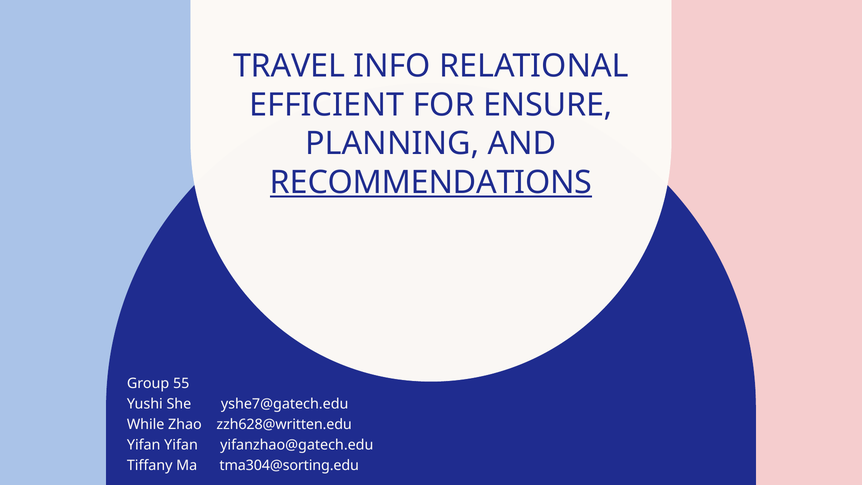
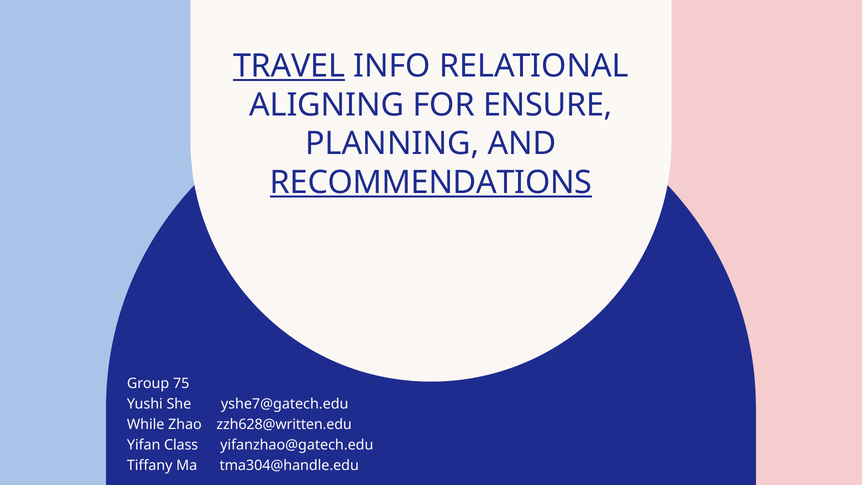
TRAVEL underline: none -> present
EFFICIENT: EFFICIENT -> ALIGNING
55: 55 -> 75
Yifan Yifan: Yifan -> Class
tma304@sorting.edu: tma304@sorting.edu -> tma304@handle.edu
